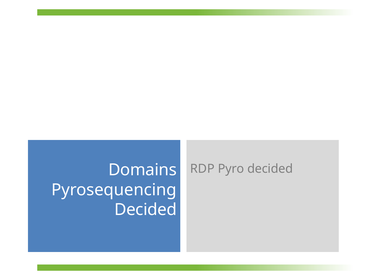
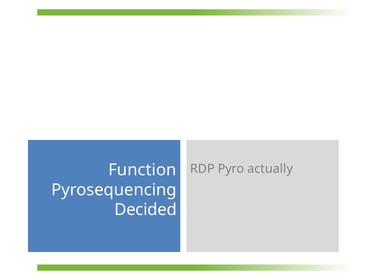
Domains: Domains -> Function
Pyro decided: decided -> actually
